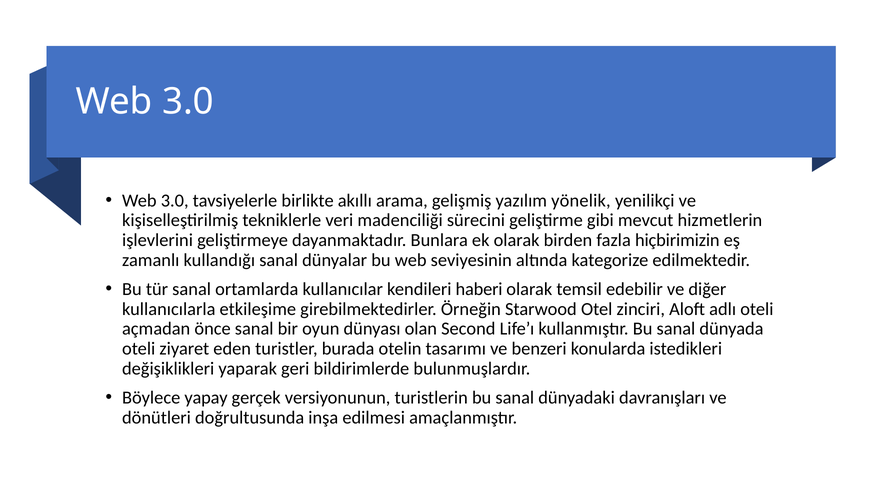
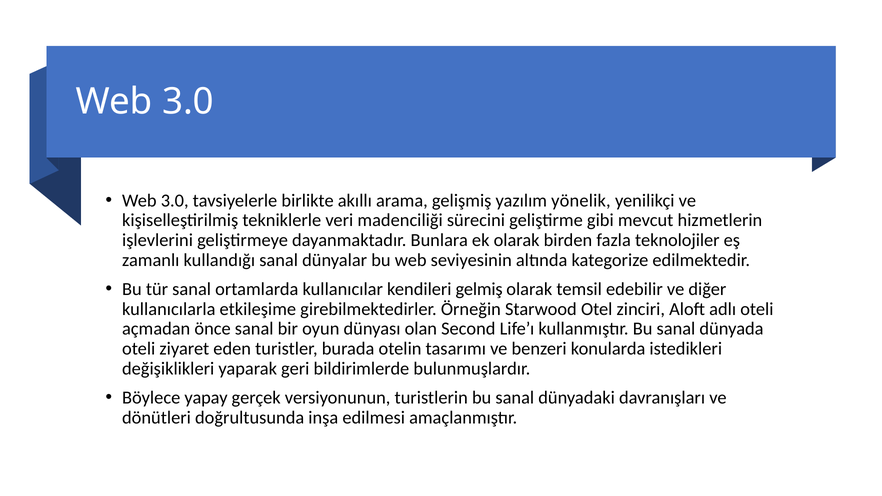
hiçbirimizin: hiçbirimizin -> teknolojiler
haberi: haberi -> gelmiş
